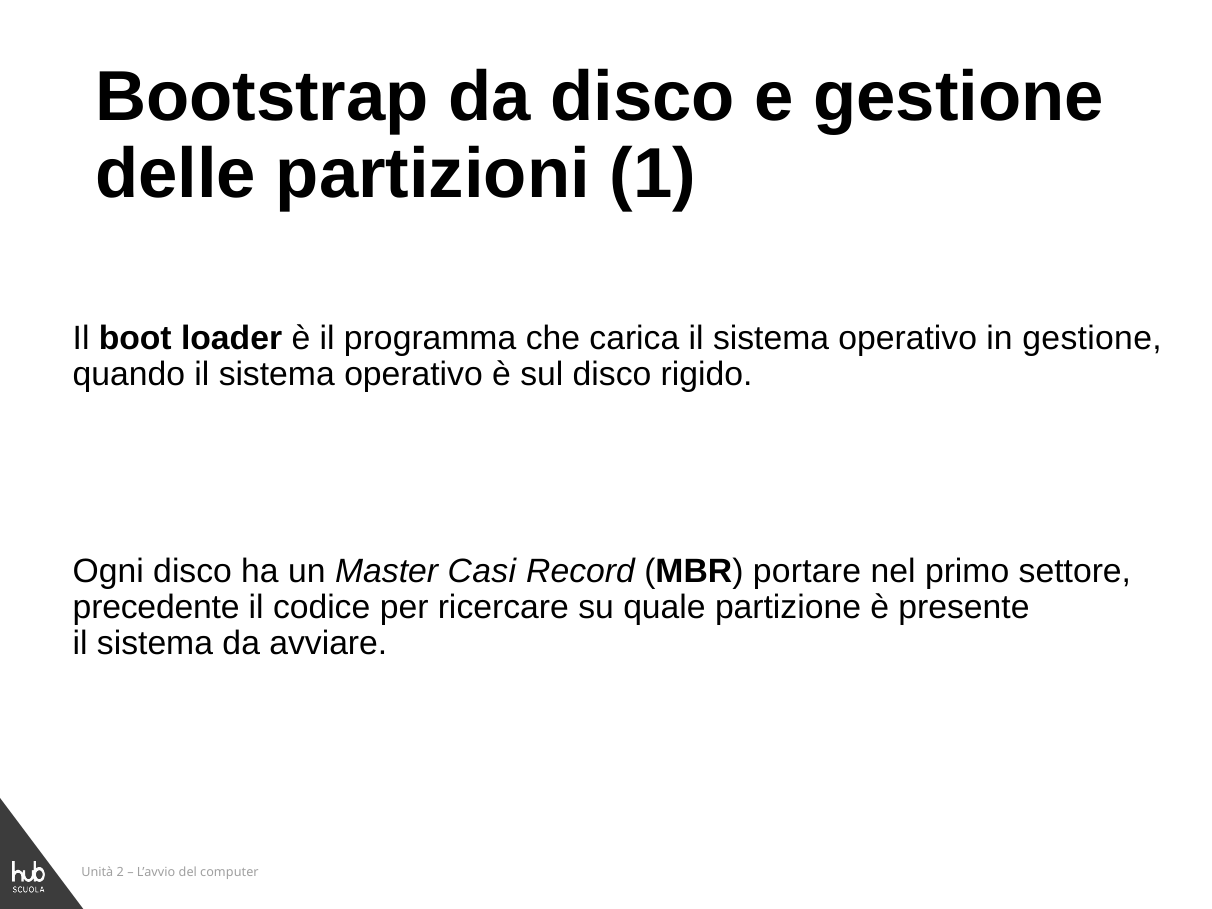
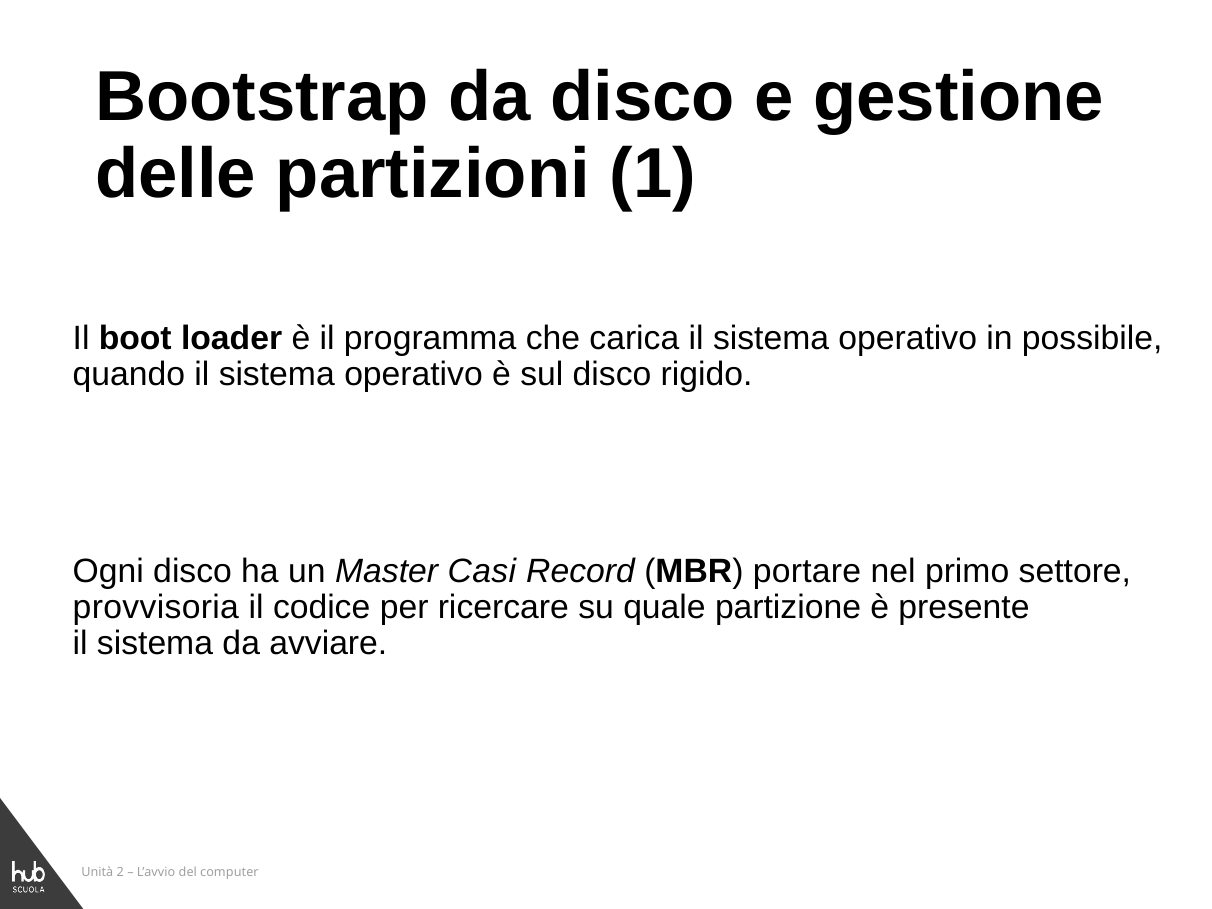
in gestione: gestione -> possibile
precedente: precedente -> provvisoria
